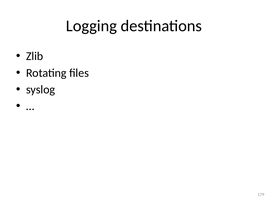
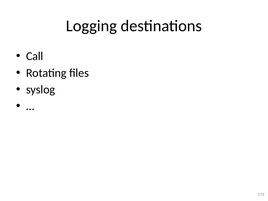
Zlib: Zlib -> Call
